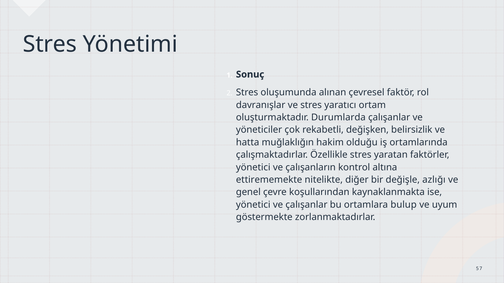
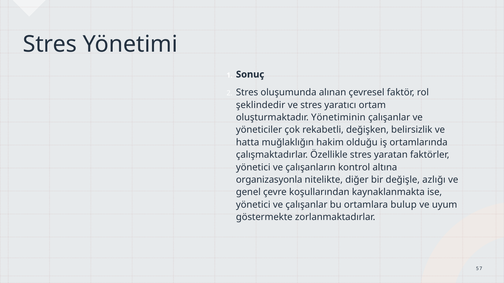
davranışlar: davranışlar -> şeklindedir
Durumlarda: Durumlarda -> Yönetiminin
ettirememekte: ettirememekte -> organizasyonla
